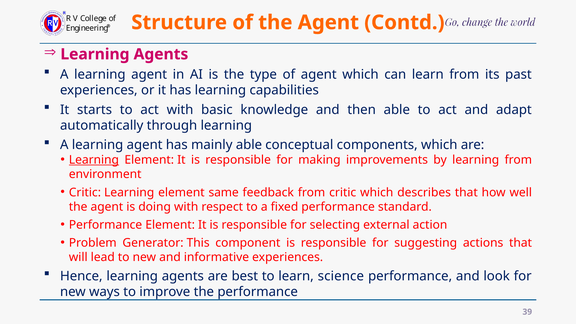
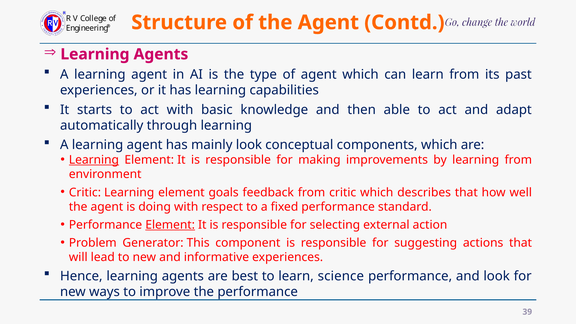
mainly able: able -> look
same: same -> goals
Element at (170, 225) underline: none -> present
